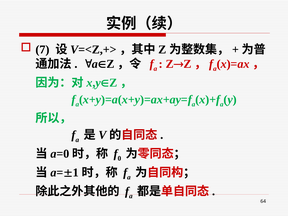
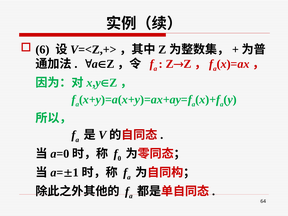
7: 7 -> 6
